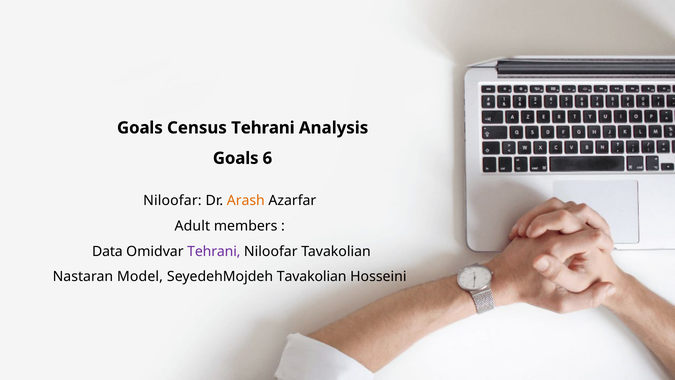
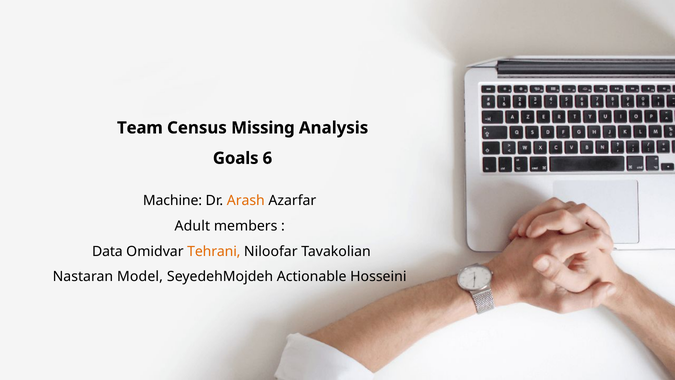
Goals at (140, 128): Goals -> Team
Census Tehrani: Tehrani -> Missing
Niloofar at (172, 201): Niloofar -> Machine
Tehrani at (214, 251) colour: purple -> orange
SeyedehMojdeh Tavakolian: Tavakolian -> Actionable
